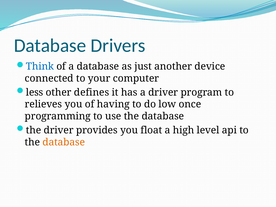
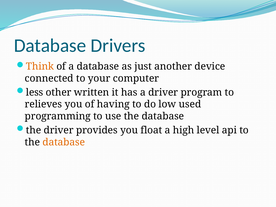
Think colour: blue -> orange
defines: defines -> written
once: once -> used
